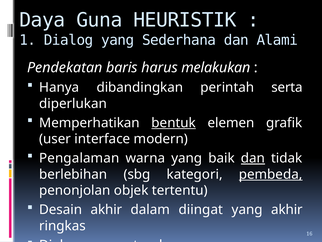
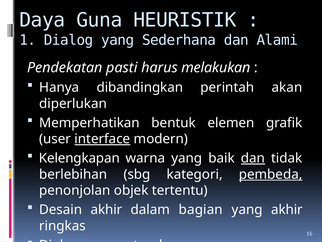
baris: baris -> pasti
serta: serta -> akan
bentuk underline: present -> none
interface underline: none -> present
Pengalaman: Pengalaman -> Kelengkapan
diingat: diingat -> bagian
